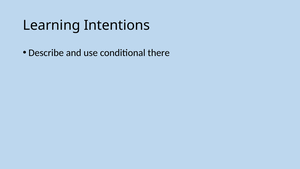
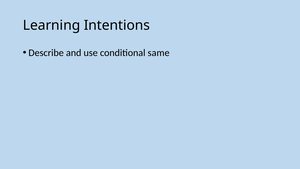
there: there -> same
